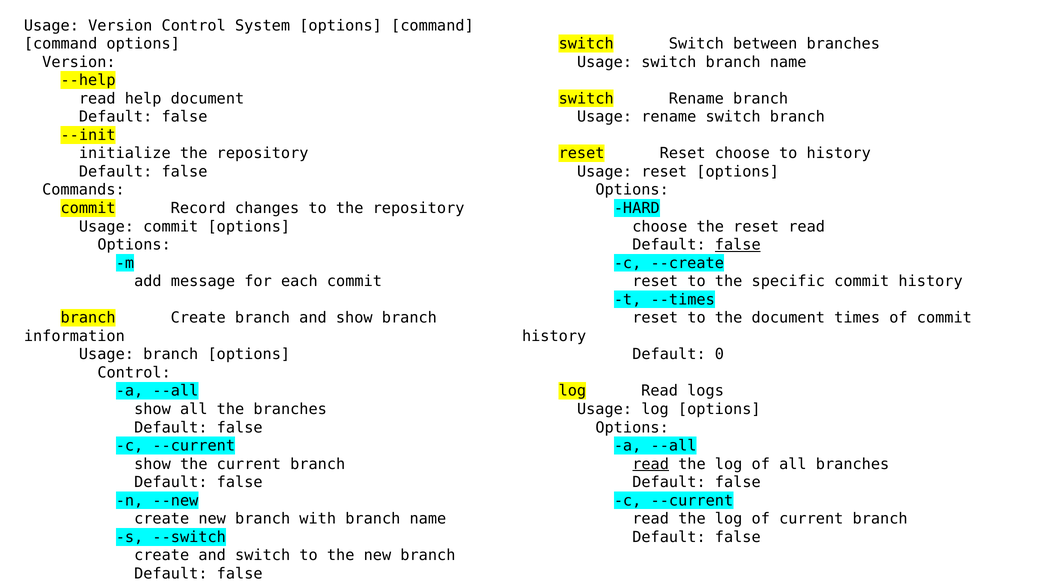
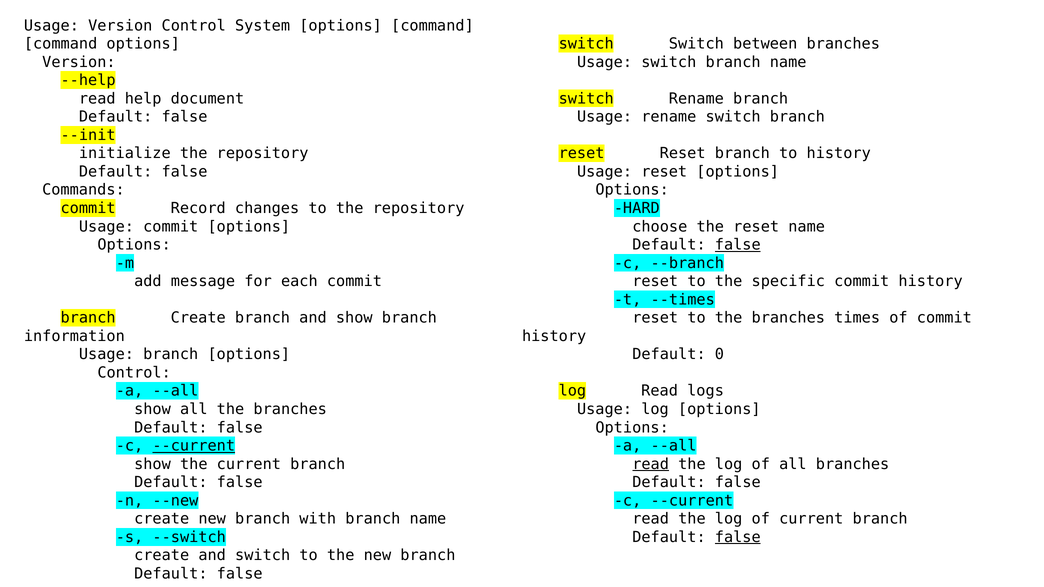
Reset choose: choose -> branch
reset read: read -> name
--create: --create -> --branch
to the document: document -> branches
--current at (194, 446) underline: none -> present
false at (738, 537) underline: none -> present
